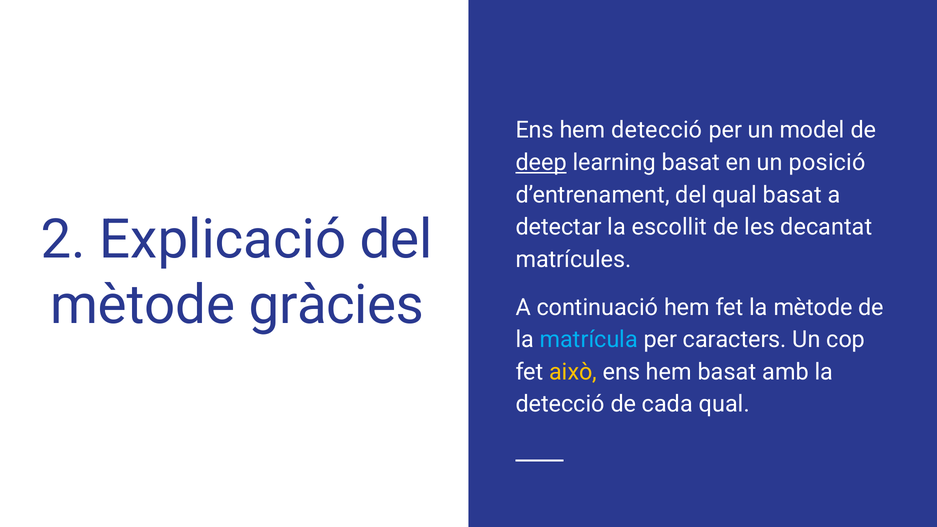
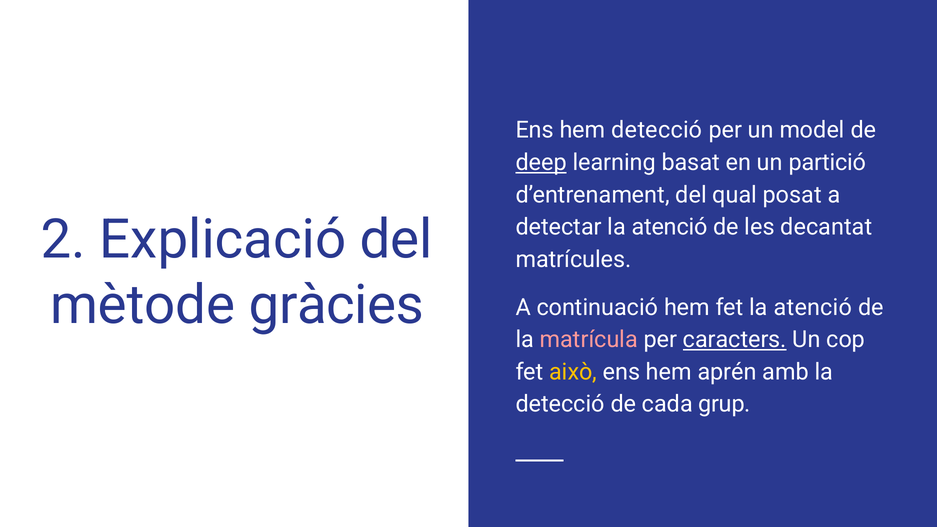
posició: posició -> partició
qual basat: basat -> posat
detectar la escollit: escollit -> atenció
fet la mètode: mètode -> atenció
matrícula colour: light blue -> pink
caracters underline: none -> present
hem basat: basat -> aprén
cada qual: qual -> grup
